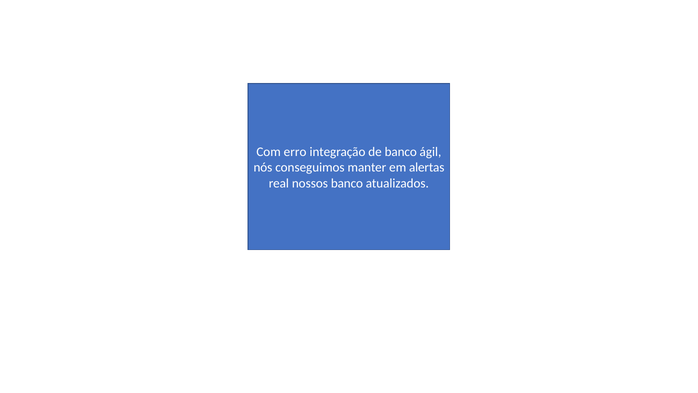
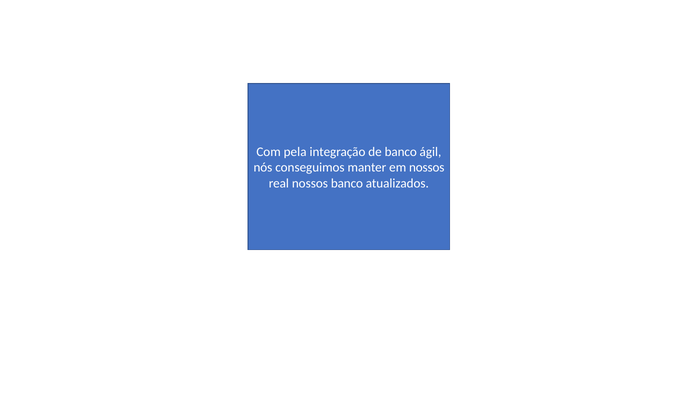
erro: erro -> pela
em alertas: alertas -> nossos
